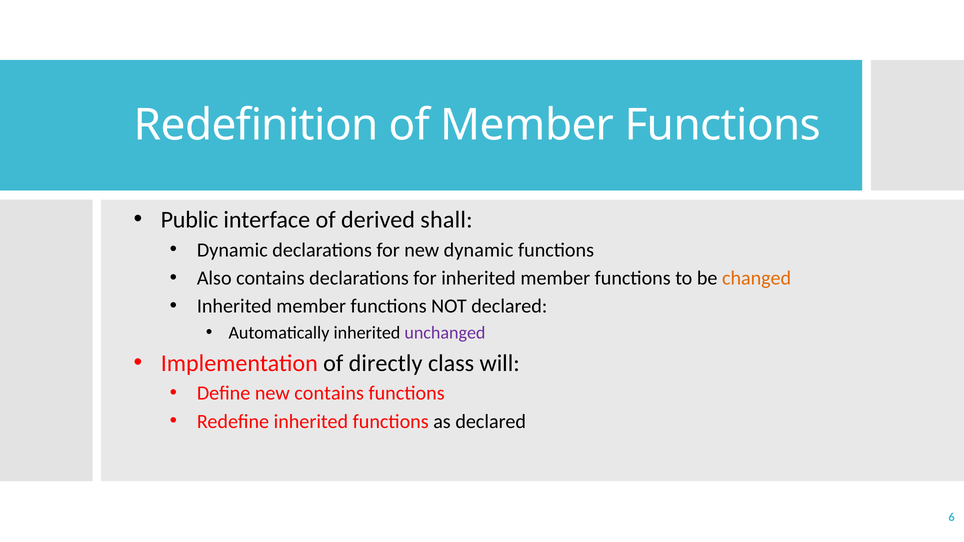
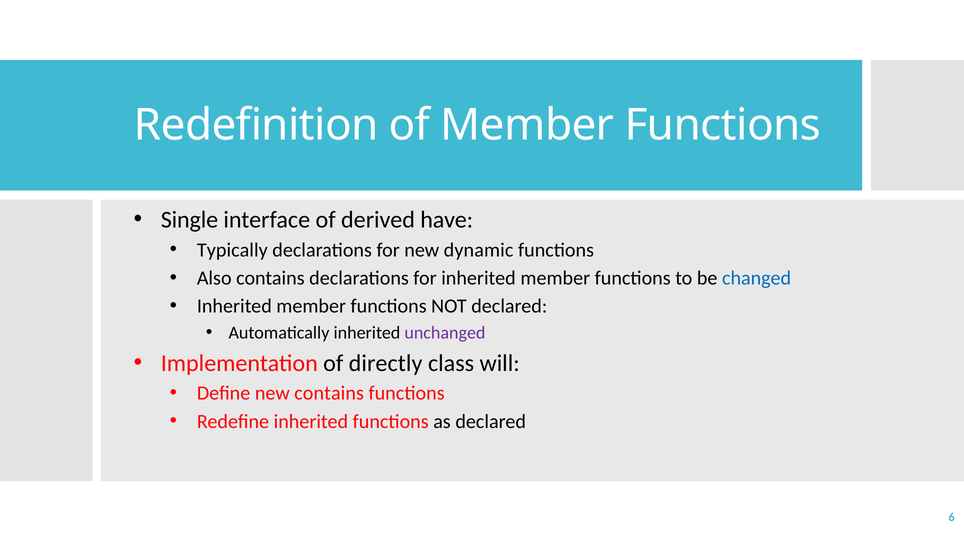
Public: Public -> Single
shall: shall -> have
Dynamic at (232, 250): Dynamic -> Typically
changed colour: orange -> blue
